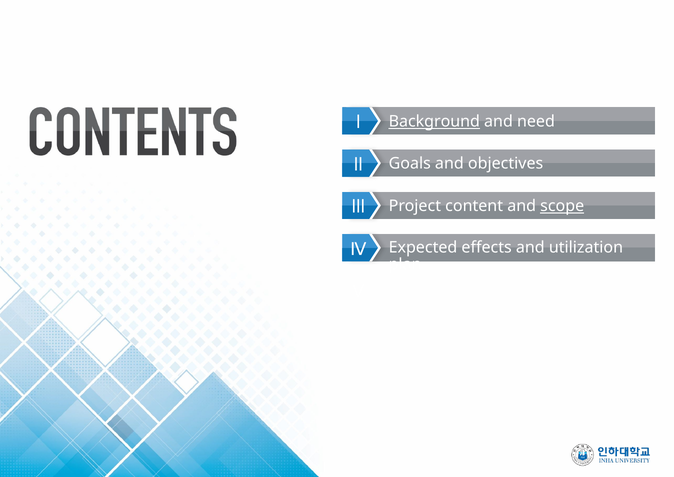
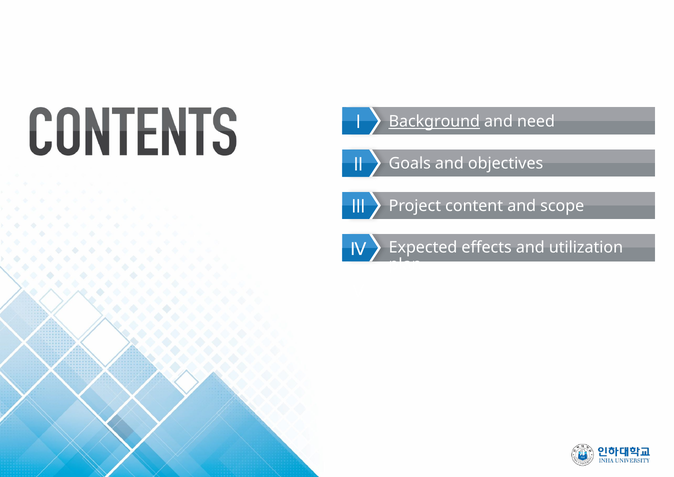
scope underline: present -> none
